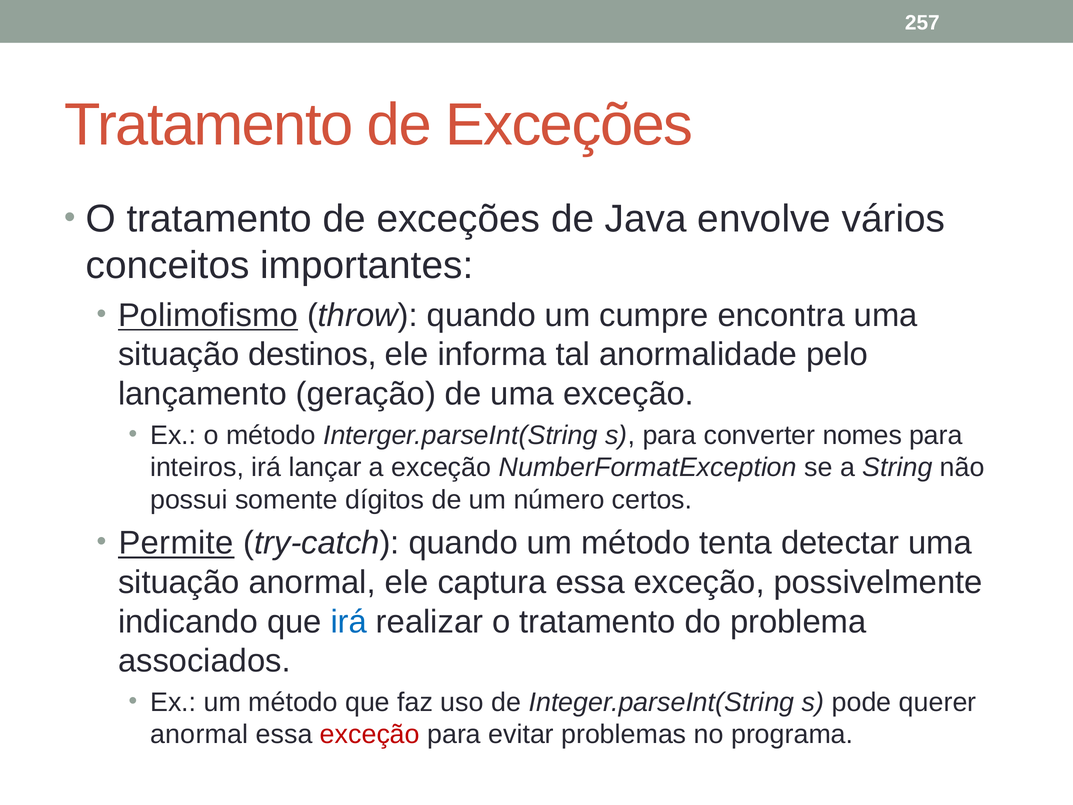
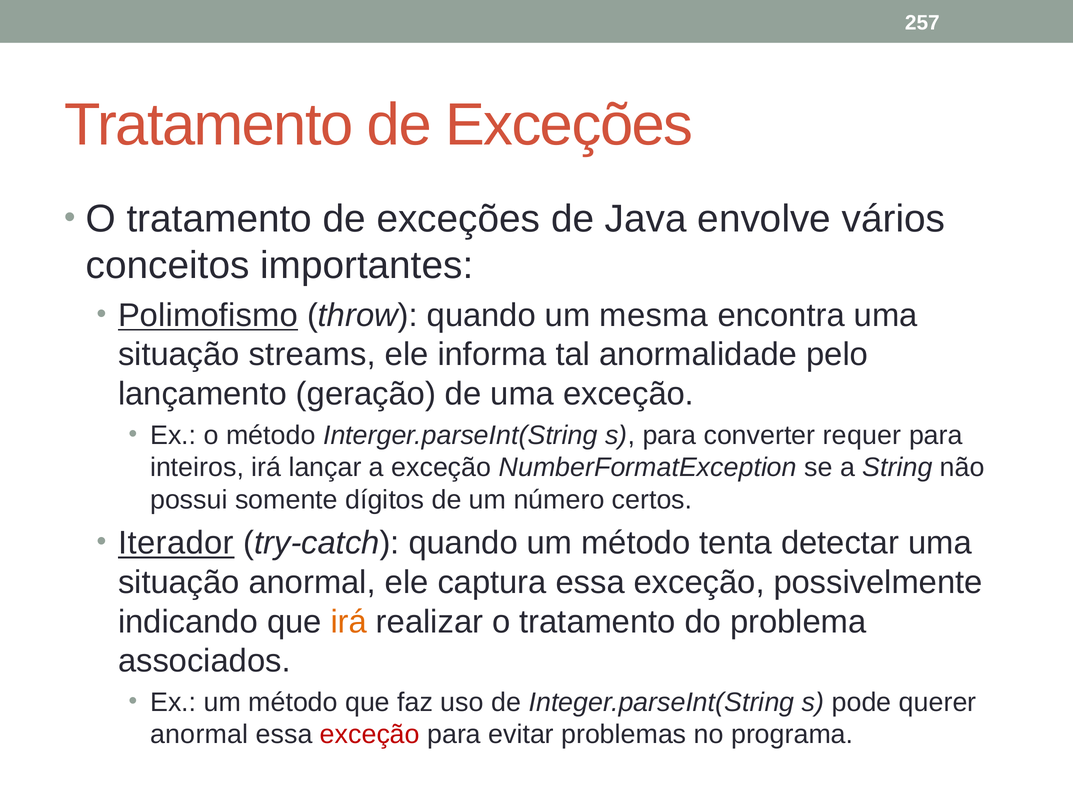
cumpre: cumpre -> mesma
destinos: destinos -> streams
nomes: nomes -> requer
Permite: Permite -> Iterador
irá at (349, 621) colour: blue -> orange
